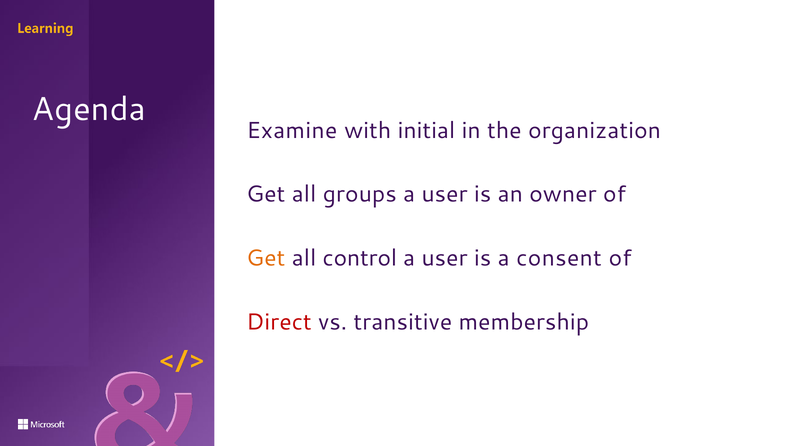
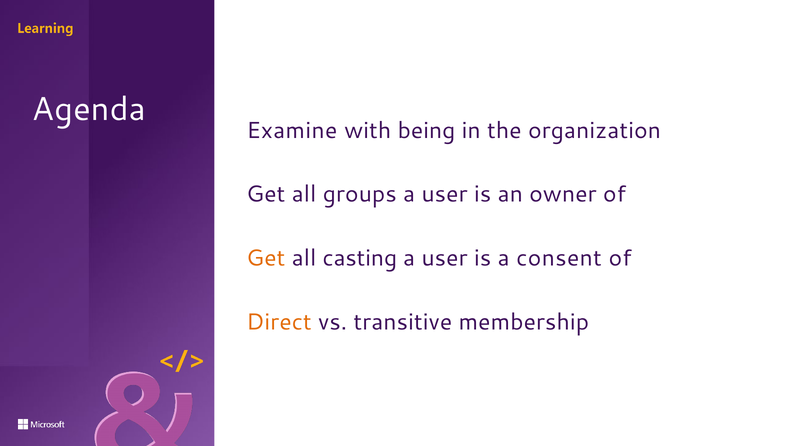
initial: initial -> being
control: control -> casting
Direct colour: red -> orange
